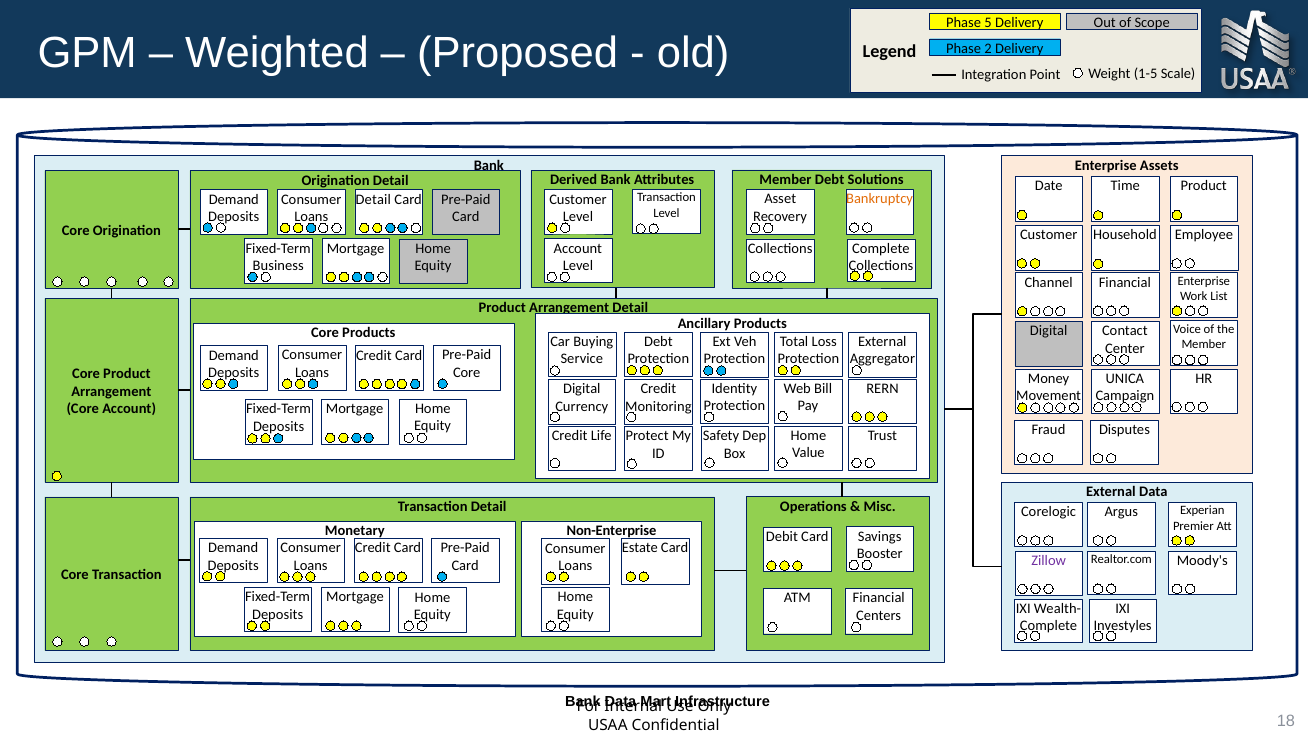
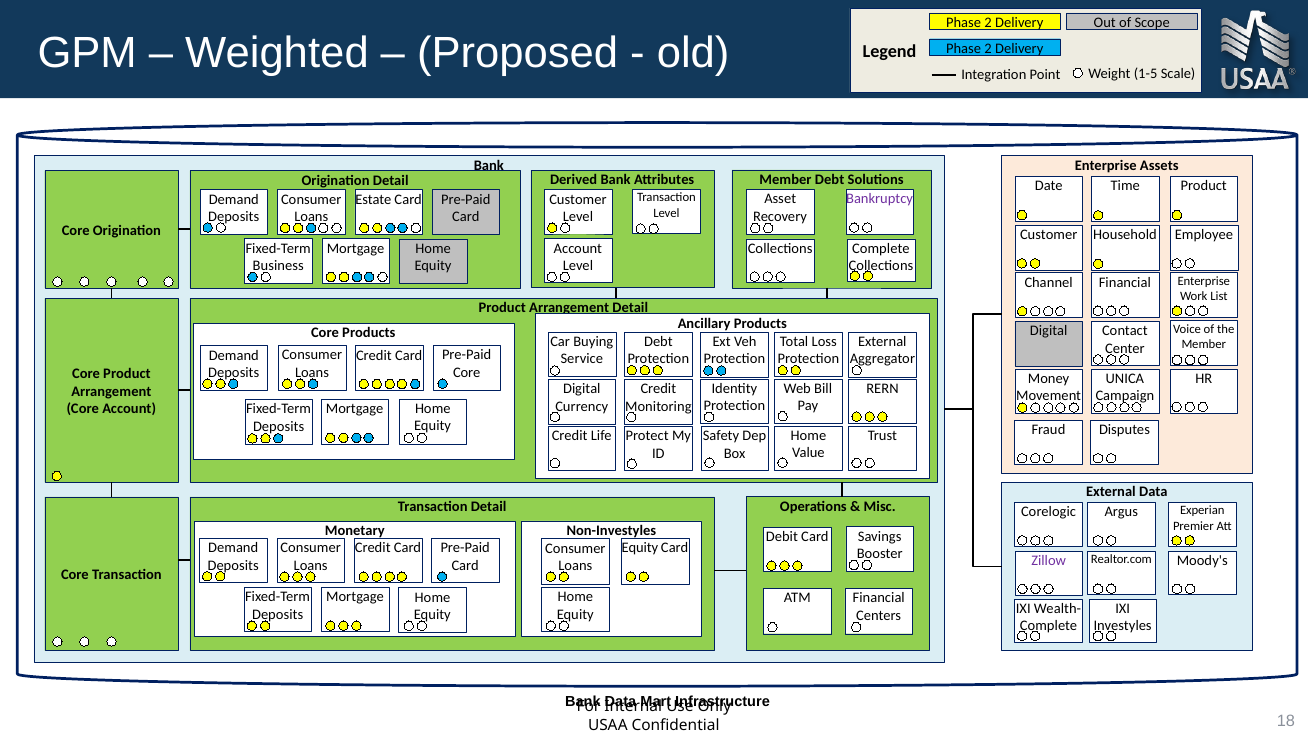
5 at (988, 22): 5 -> 2
Bankruptcy colour: orange -> purple
Detail at (373, 199): Detail -> Estate
Non-Enterprise: Non-Enterprise -> Non-Investyles
Estate at (640, 548): Estate -> Equity
